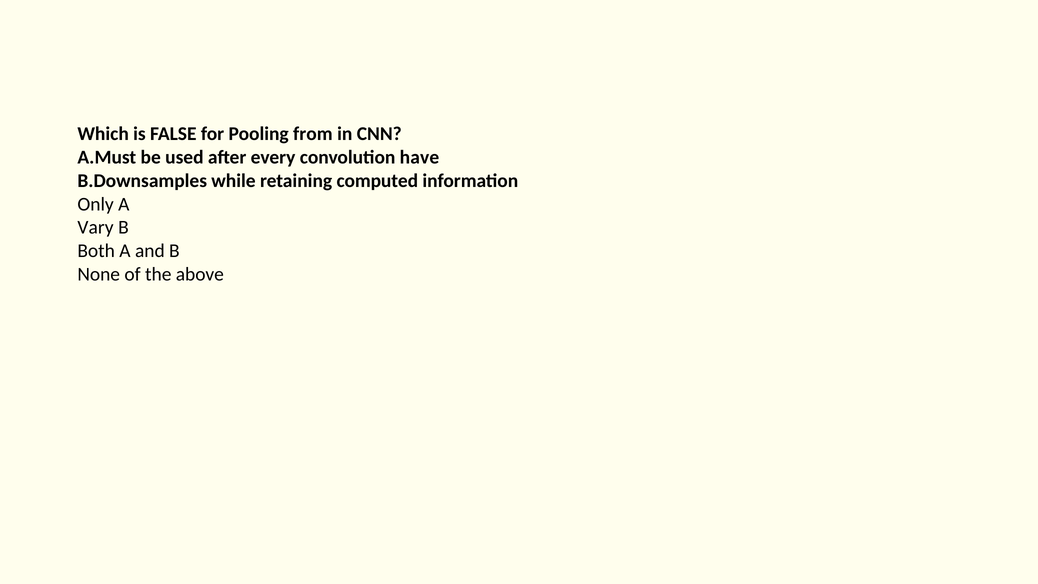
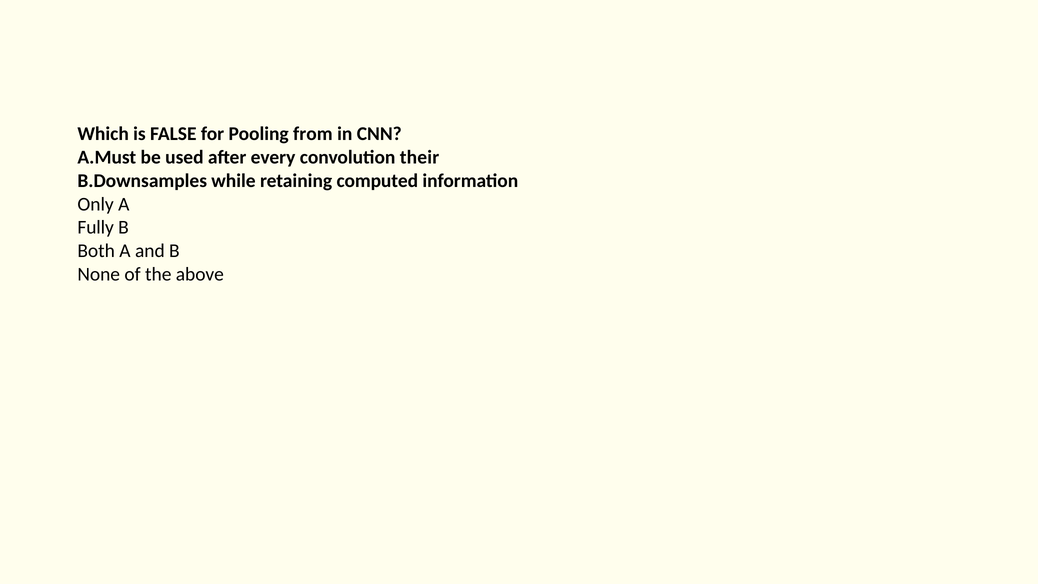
have: have -> their
Vary: Vary -> Fully
